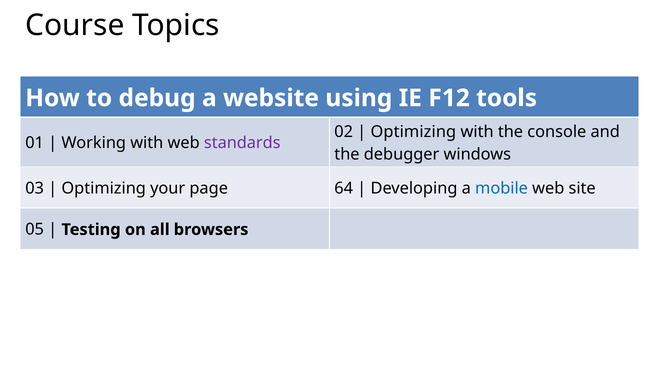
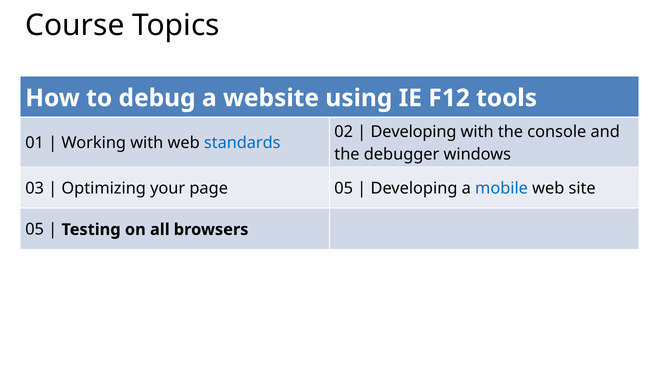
Optimizing at (413, 132): Optimizing -> Developing
standards colour: purple -> blue
page 64: 64 -> 05
